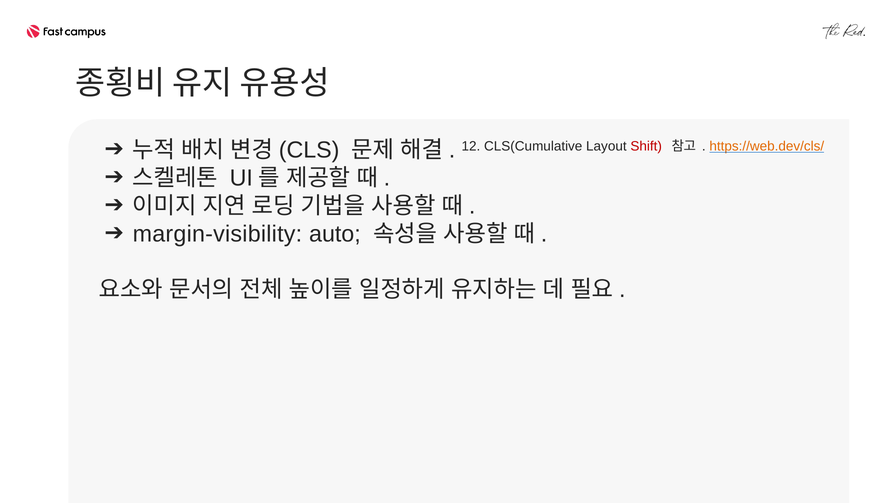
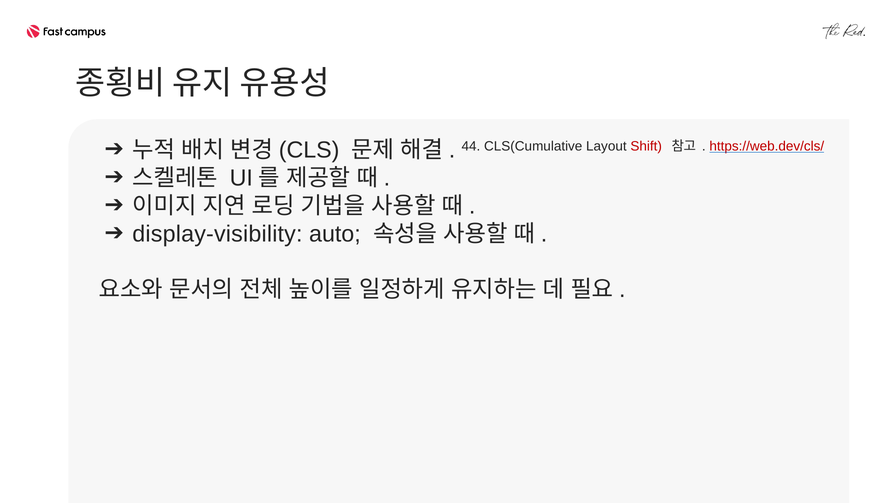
12: 12 -> 44
https://web.dev/cls/ colour: orange -> red
margin-visibility: margin-visibility -> display-visibility
